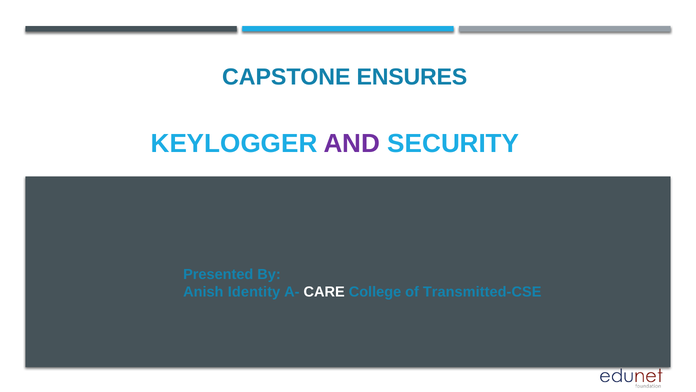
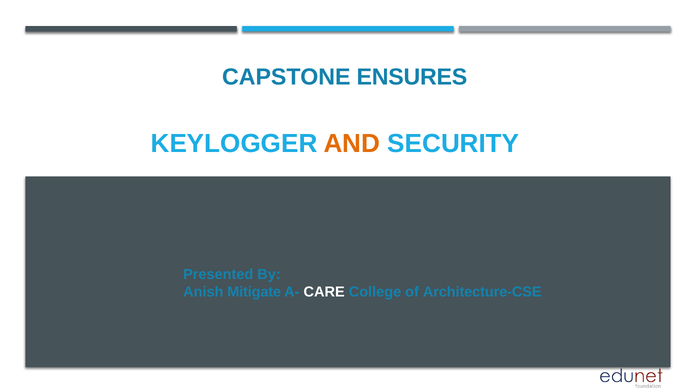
AND colour: purple -> orange
Identity: Identity -> Mitigate
Transmitted-CSE: Transmitted-CSE -> Architecture-CSE
